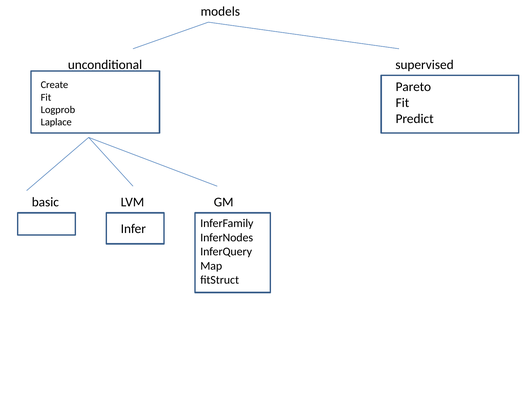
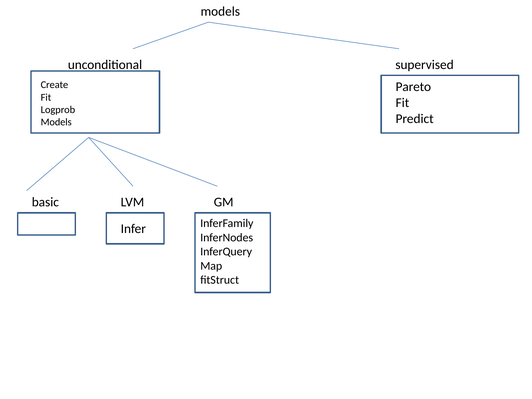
Laplace at (56, 122): Laplace -> Models
